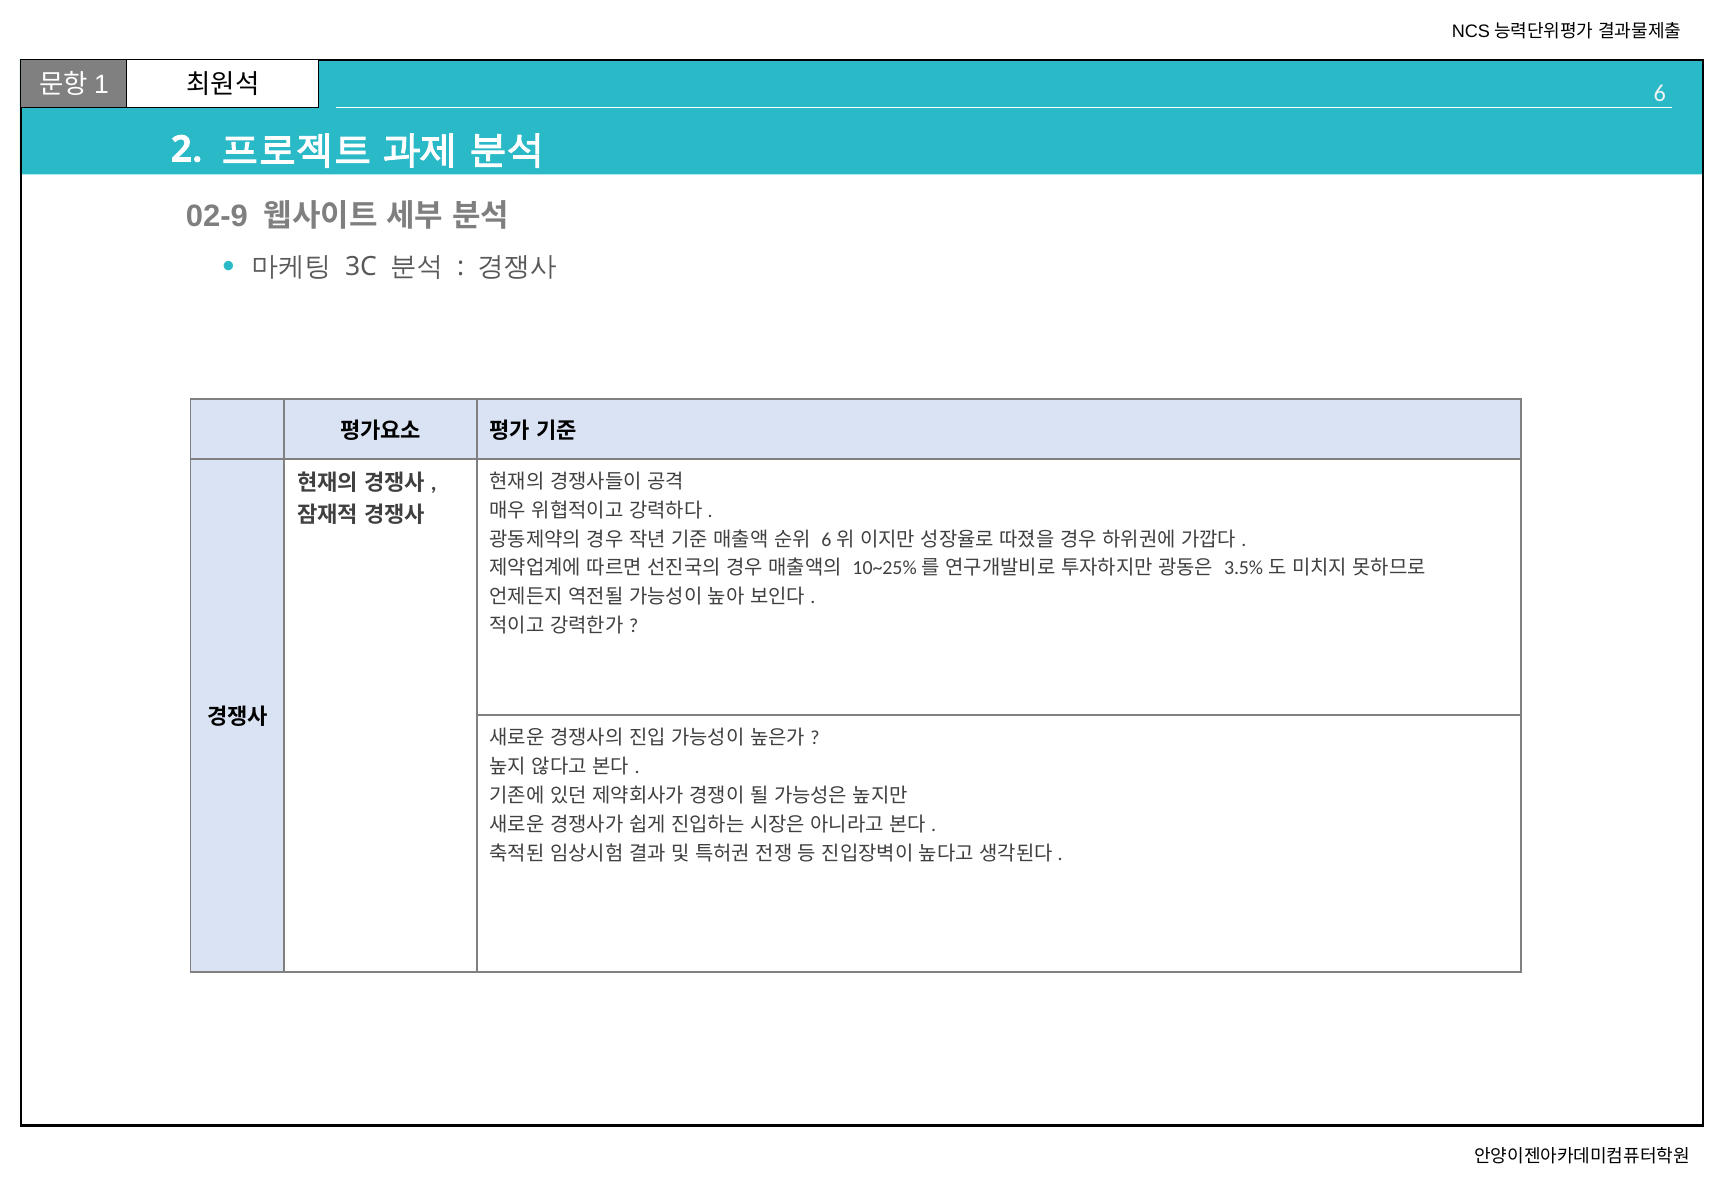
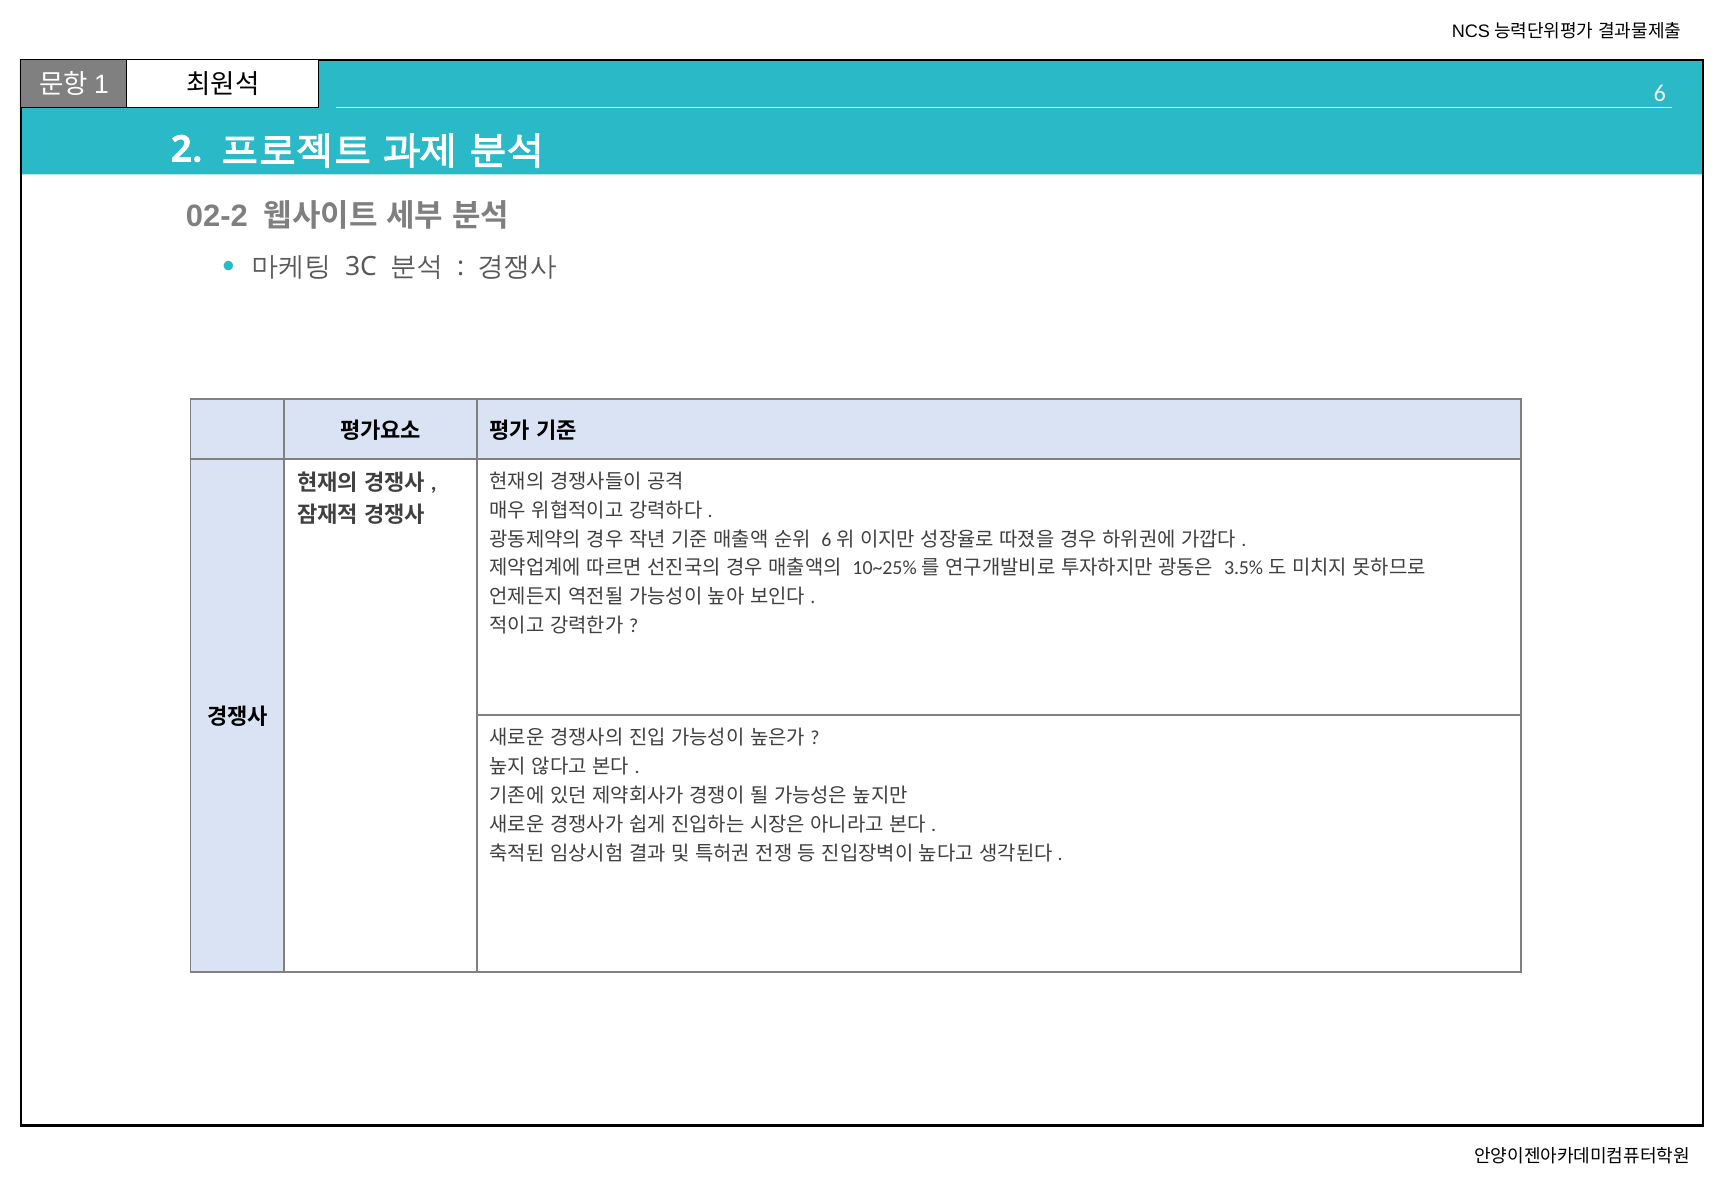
02-9: 02-9 -> 02-2
